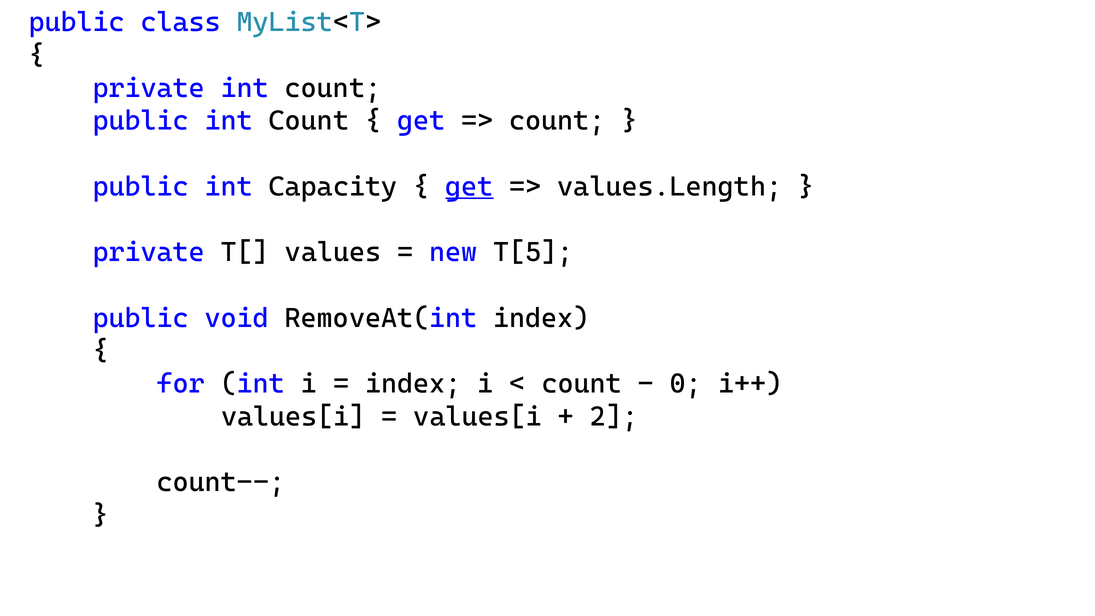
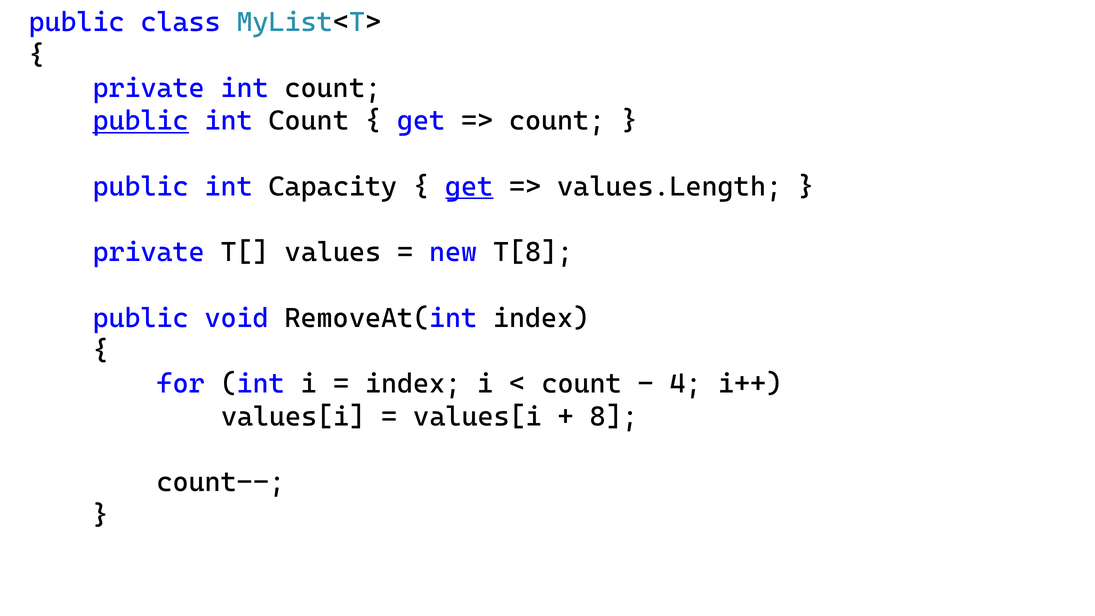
public at (141, 121) underline: none -> present
T[5: T[5 -> T[8
0: 0 -> 4
2: 2 -> 8
